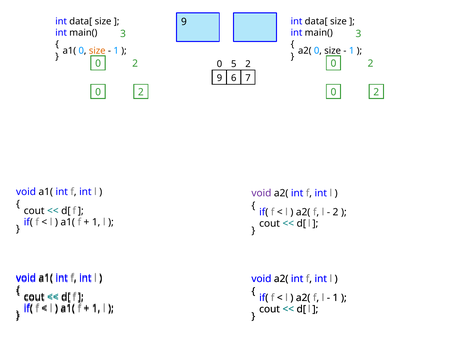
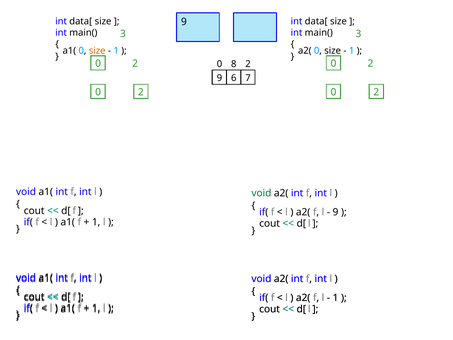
5: 5 -> 8
void at (261, 193) colour: purple -> green
2 at (336, 212): 2 -> 9
